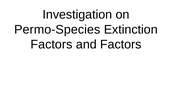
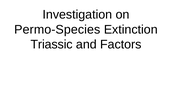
Factors at (51, 44): Factors -> Triassic
